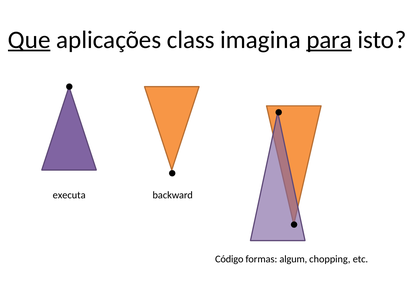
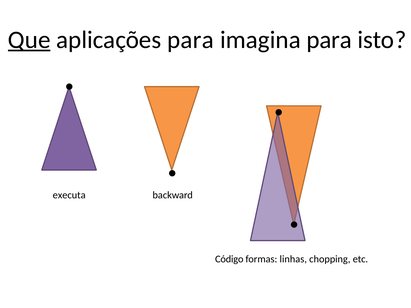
aplicações class: class -> para
para at (329, 40) underline: present -> none
algum: algum -> linhas
